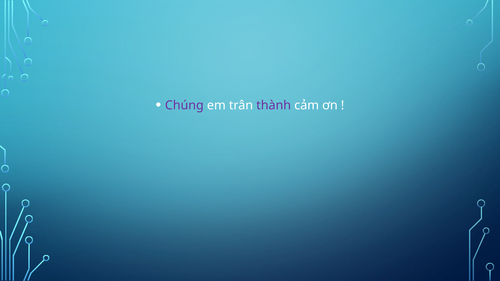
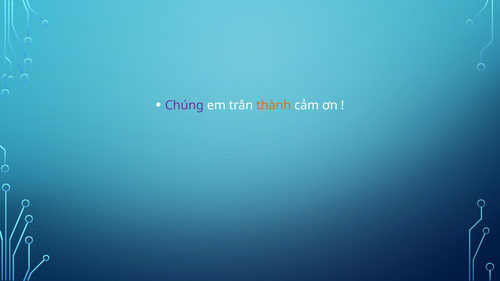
thành colour: purple -> orange
